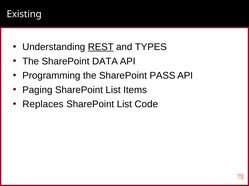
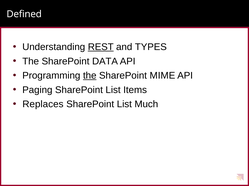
Existing: Existing -> Defined
the at (90, 76) underline: none -> present
PASS: PASS -> MIME
Code: Code -> Much
